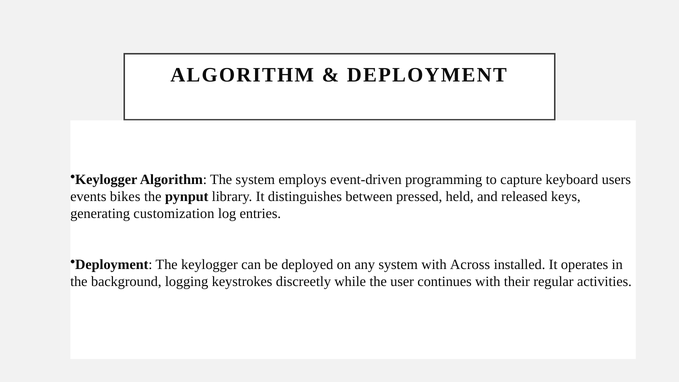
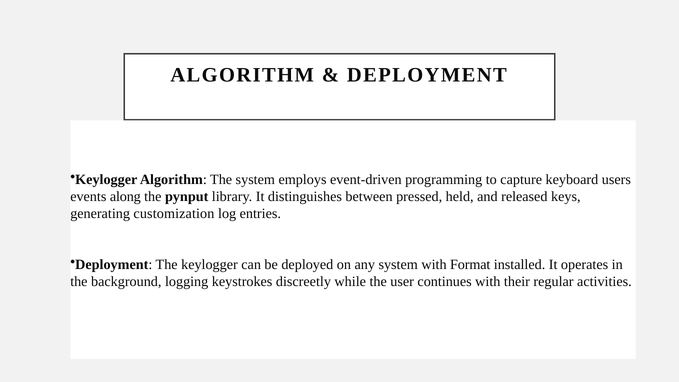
bikes: bikes -> along
Across: Across -> Format
